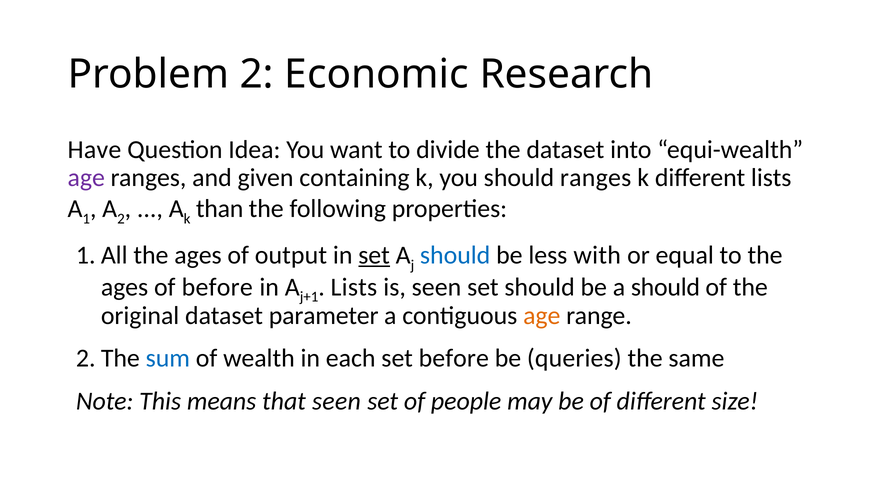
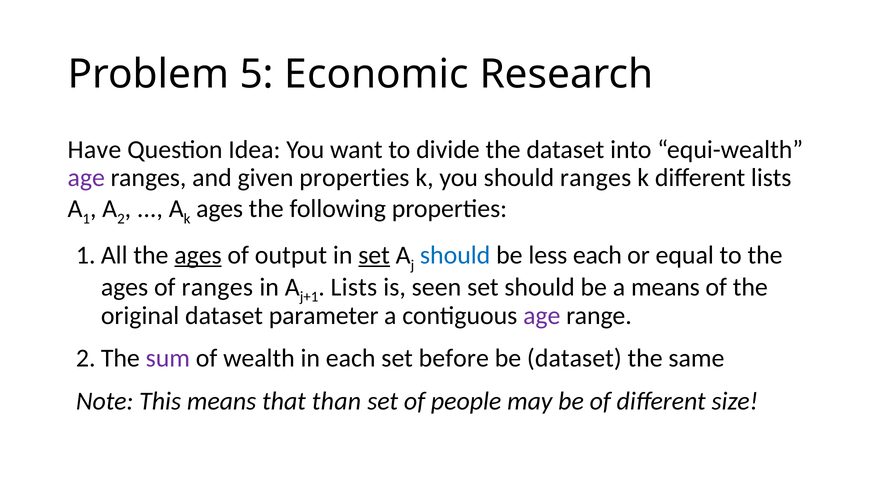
Problem 2: 2 -> 5
given containing: containing -> properties
k than: than -> ages
ages at (198, 255) underline: none -> present
less with: with -> each
of before: before -> ranges
a should: should -> means
age at (542, 316) colour: orange -> purple
sum colour: blue -> purple
be queries: queries -> dataset
that seen: seen -> than
